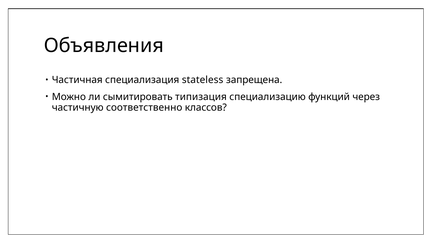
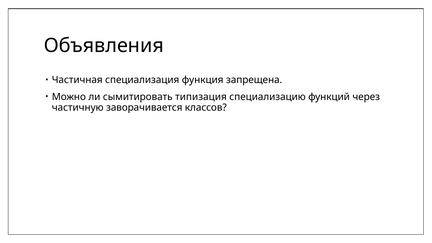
stateless: stateless -> функция
соответственно: соответственно -> заворачивается
